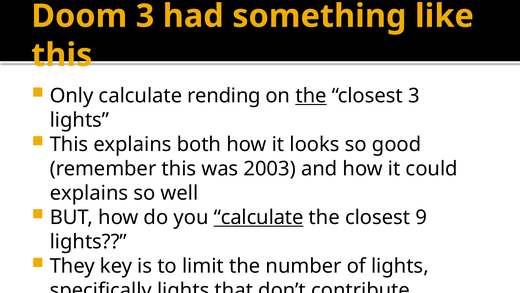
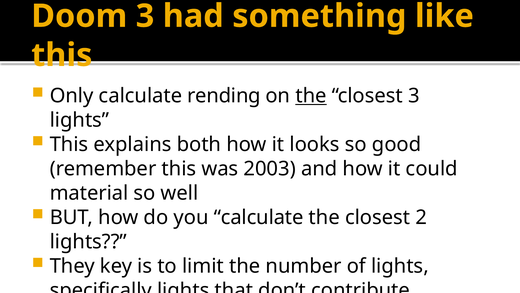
explains at (89, 193): explains -> material
calculate at (259, 217) underline: present -> none
9: 9 -> 2
